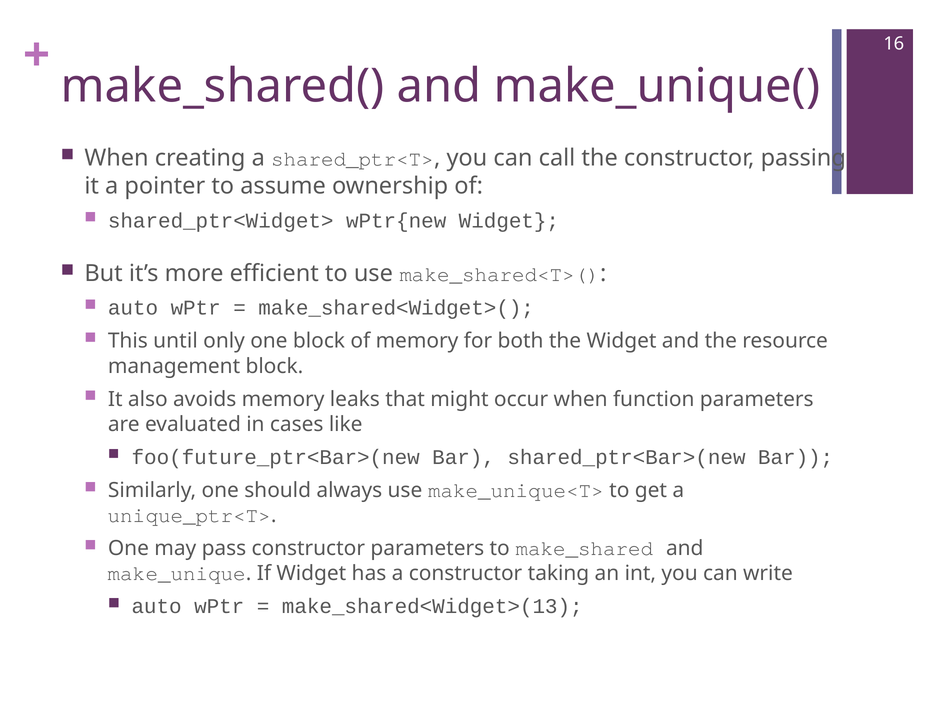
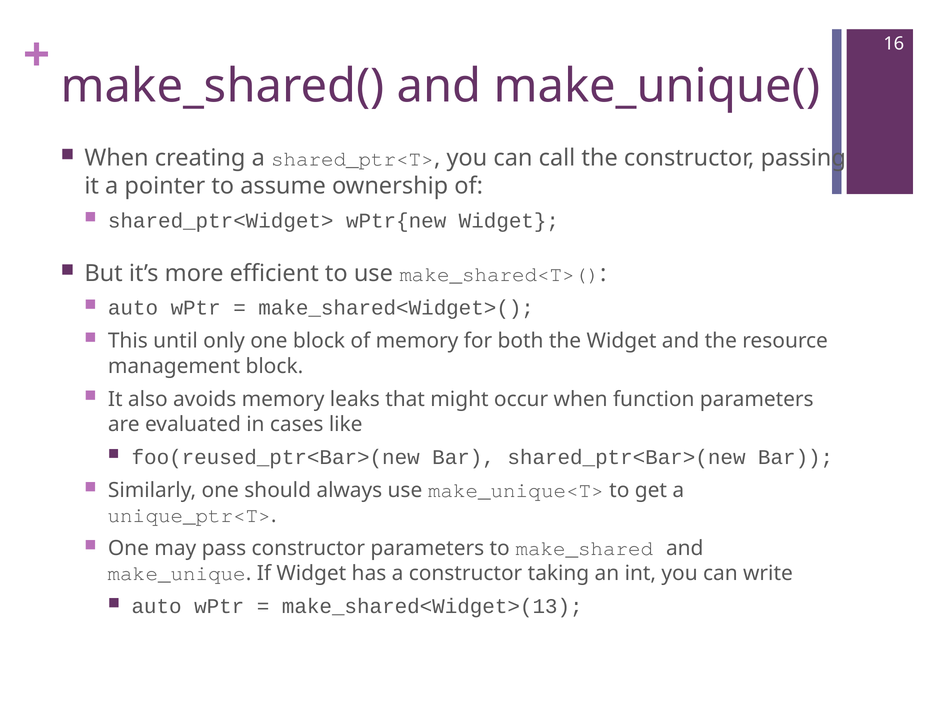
foo(future_ptr<Bar>(new: foo(future_ptr<Bar>(new -> foo(reused_ptr<Bar>(new
